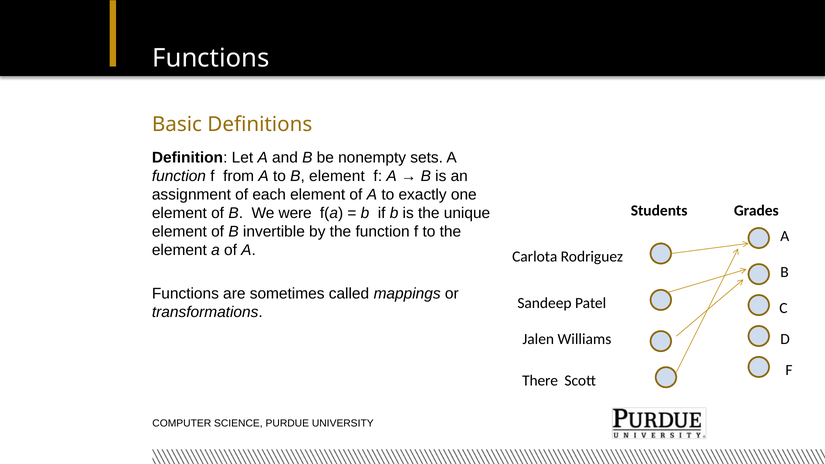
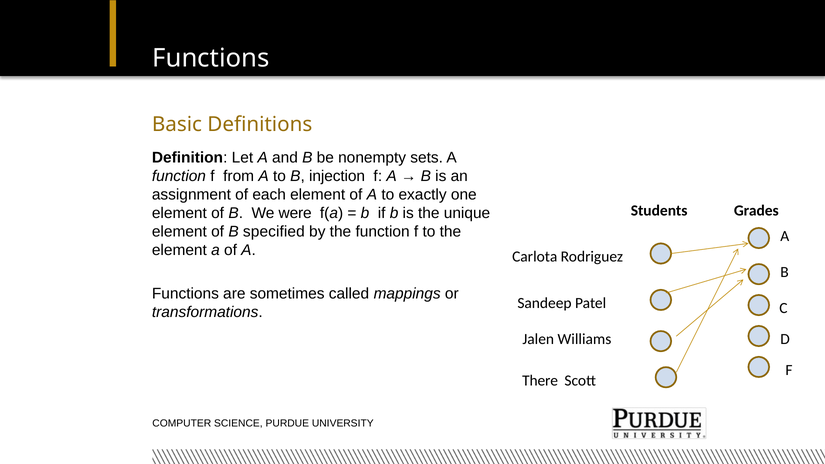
B element: element -> injection
invertible: invertible -> specified
